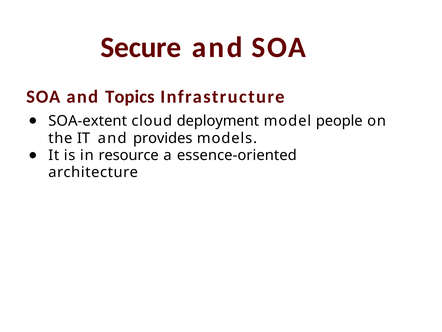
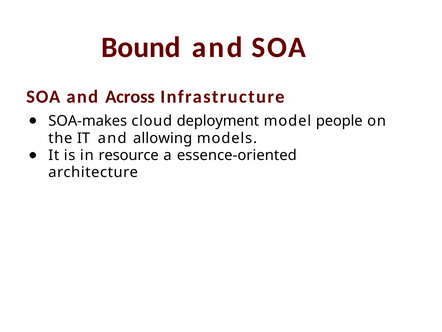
Secure: Secure -> Bound
Topics: Topics -> Across
SOA-extent: SOA-extent -> SOA-makes
provides: provides -> allowing
